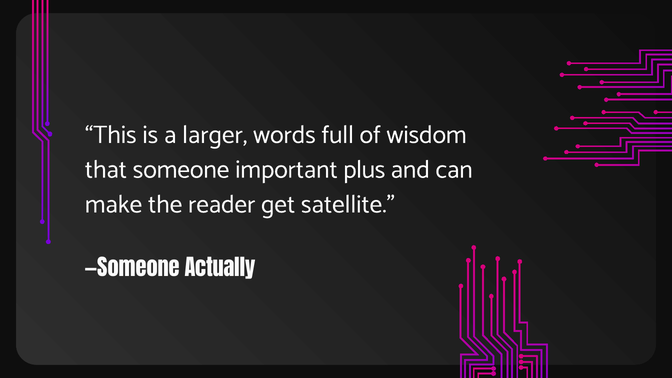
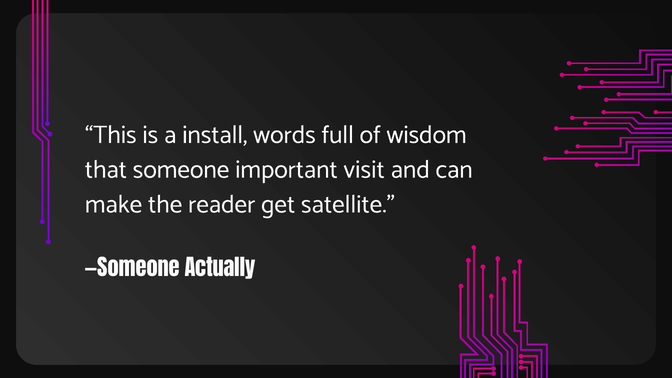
larger: larger -> install
plus: plus -> visit
